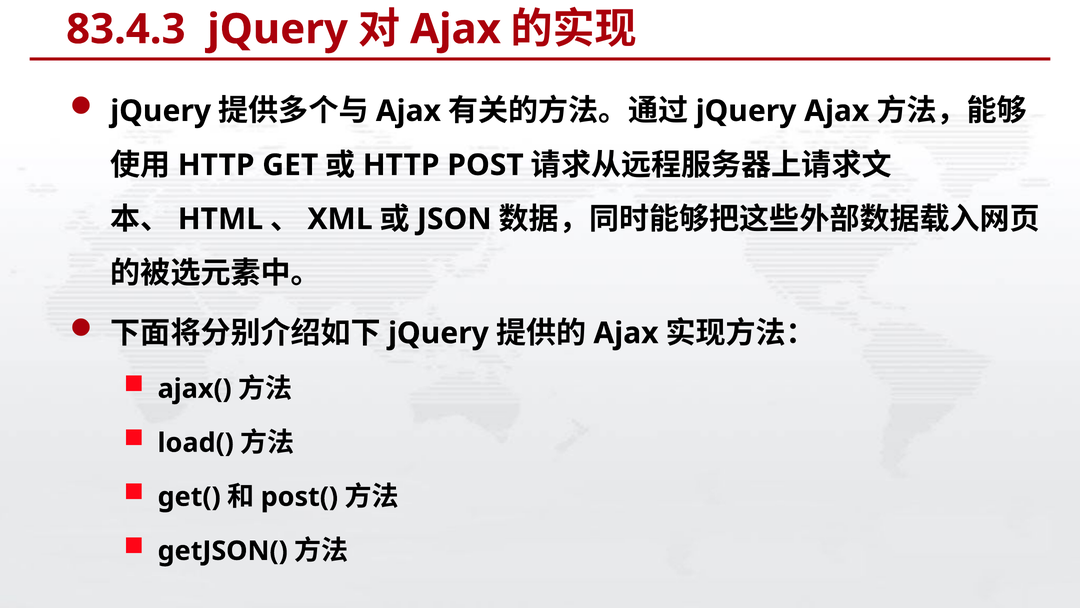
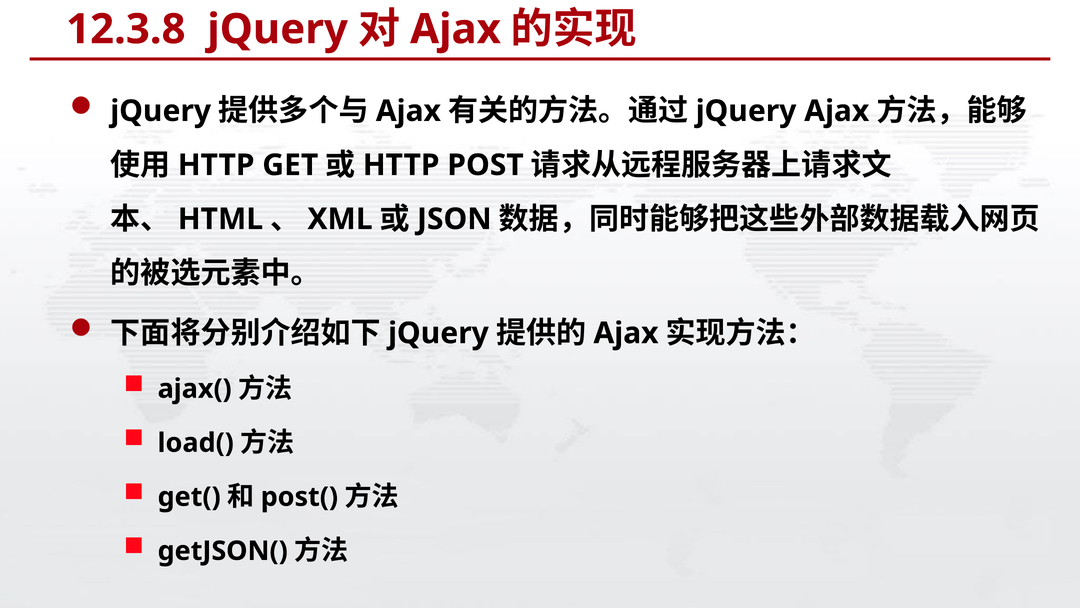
83.4.3: 83.4.3 -> 12.3.8
